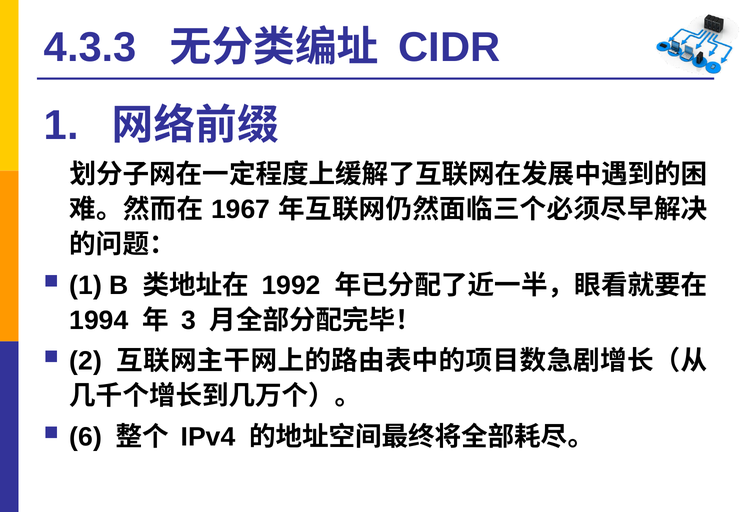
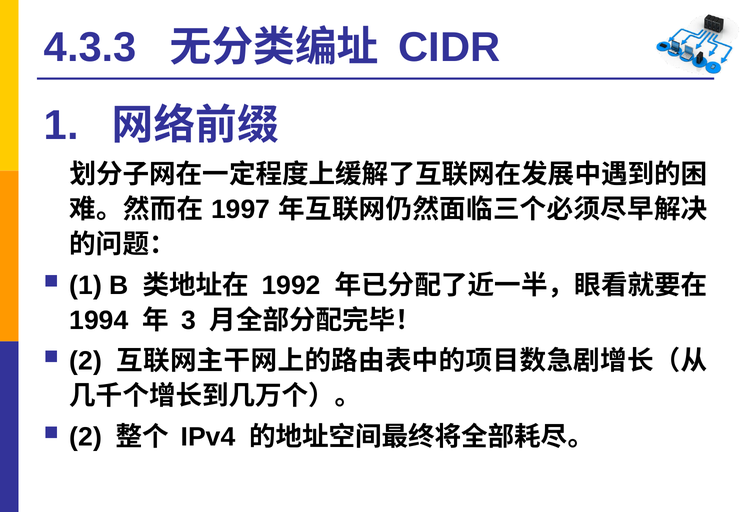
1967: 1967 -> 1997
6 at (86, 437): 6 -> 2
